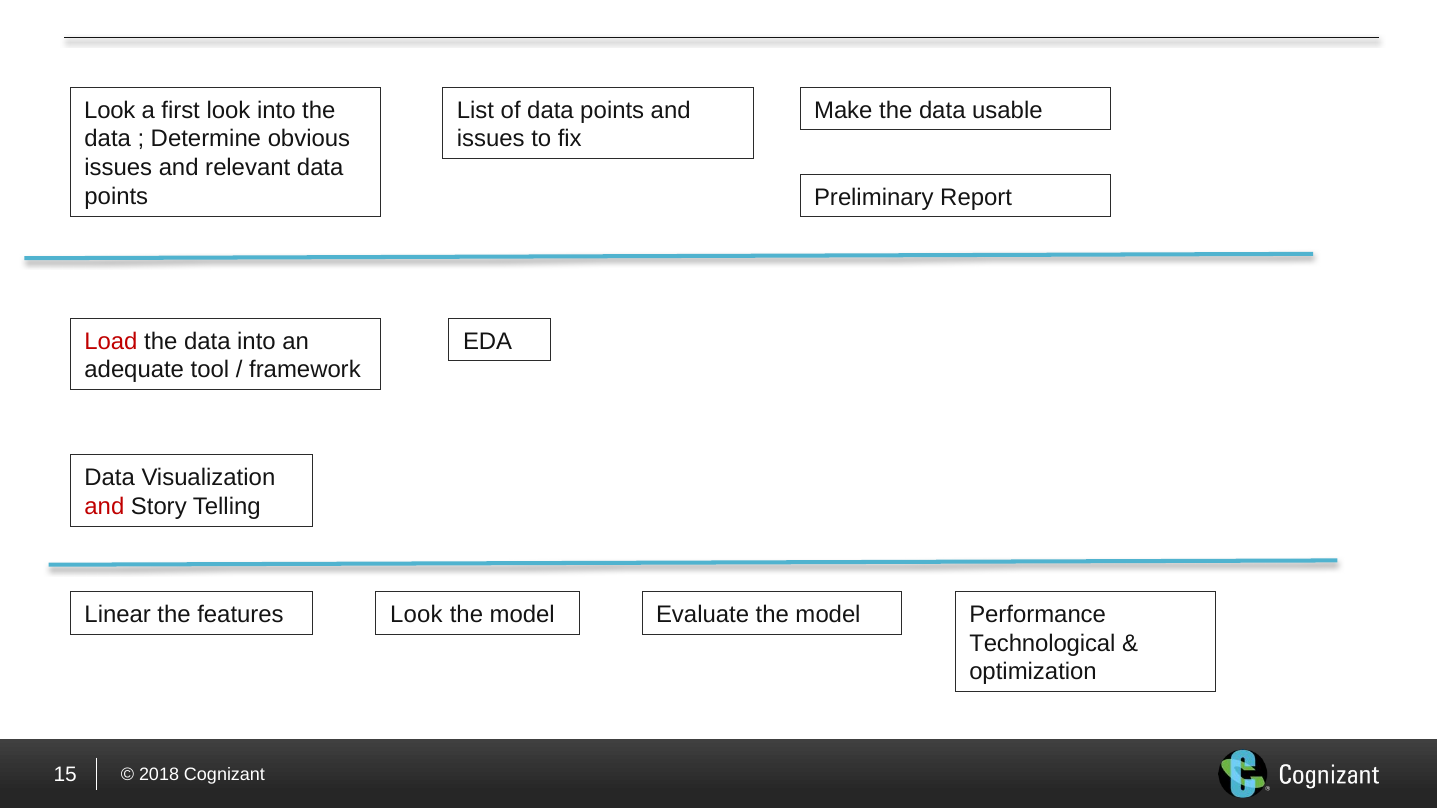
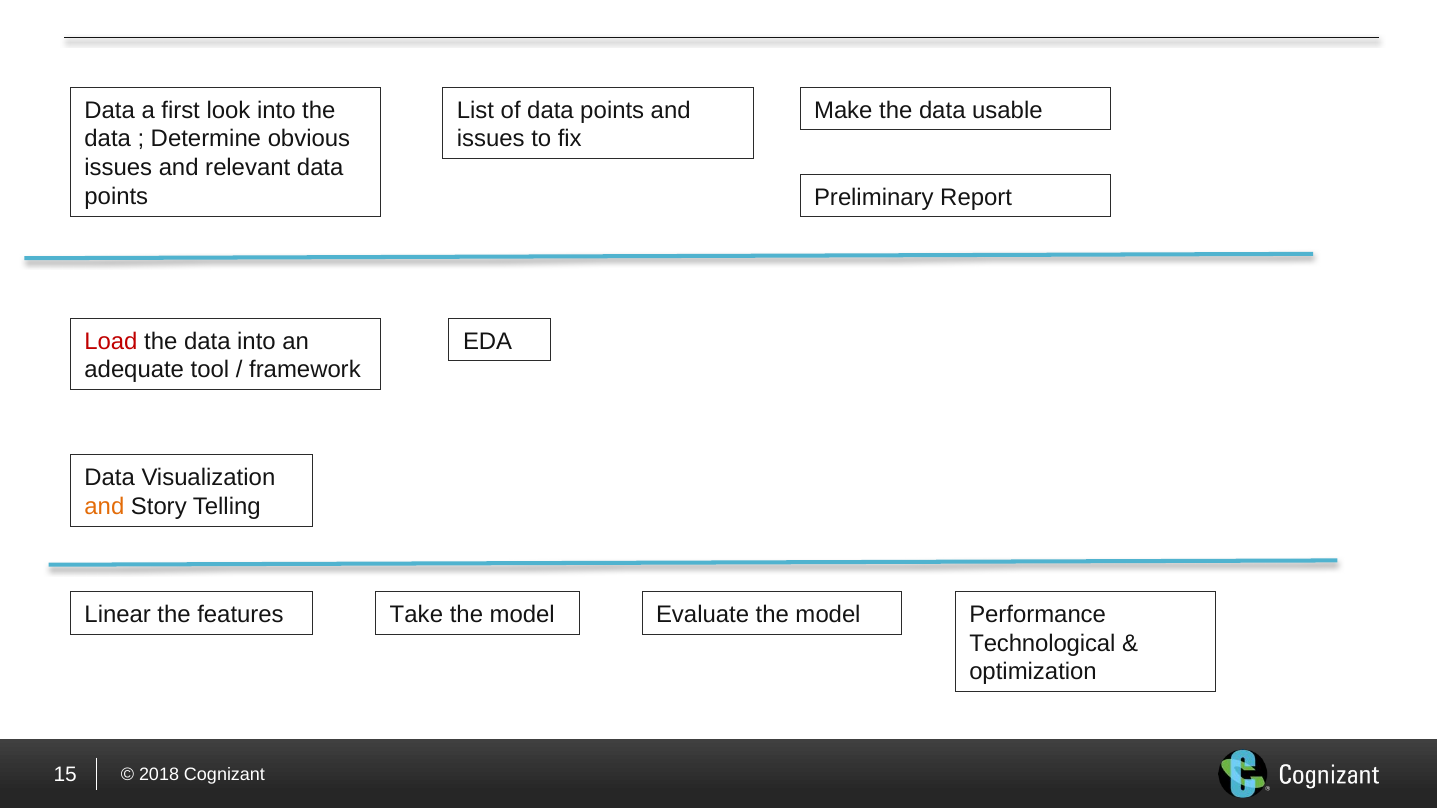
Look at (110, 110): Look -> Data
and at (104, 507) colour: red -> orange
features Look: Look -> Take
